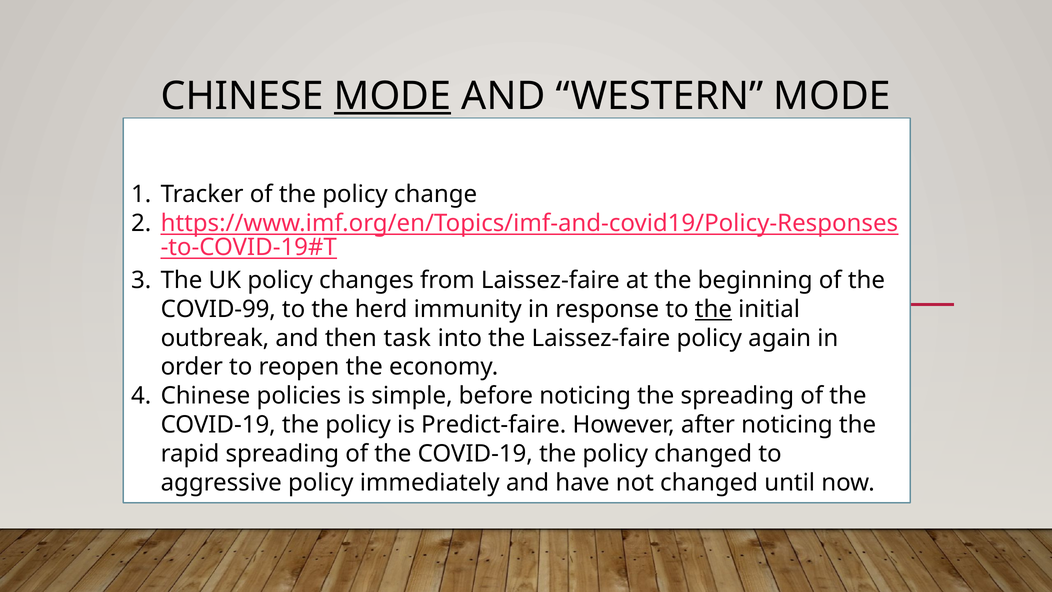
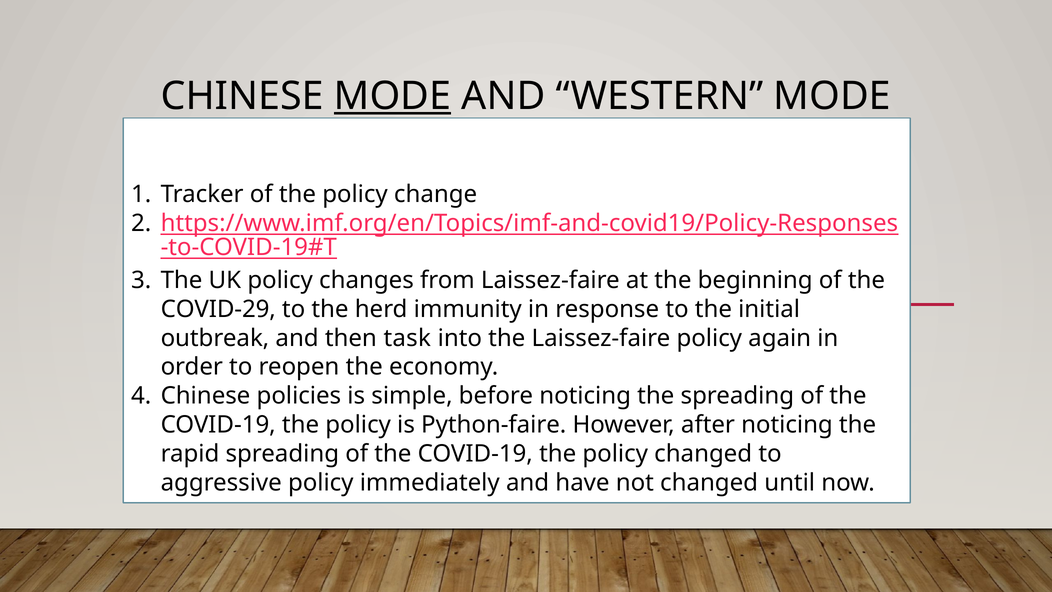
COVID-99: COVID-99 -> COVID-29
the at (713, 309) underline: present -> none
Predict-faire: Predict-faire -> Python-faire
